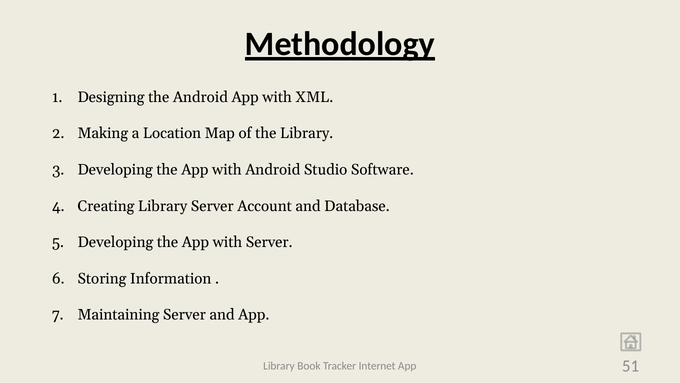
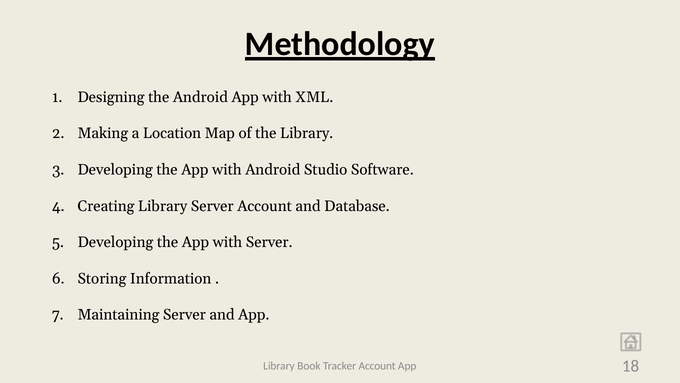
Tracker Internet: Internet -> Account
51: 51 -> 18
